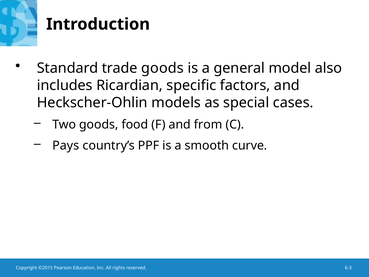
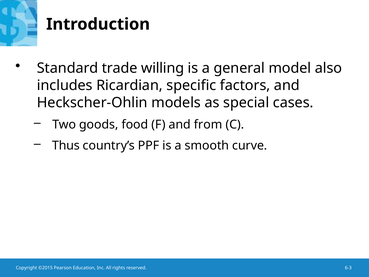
trade goods: goods -> willing
Pays: Pays -> Thus
